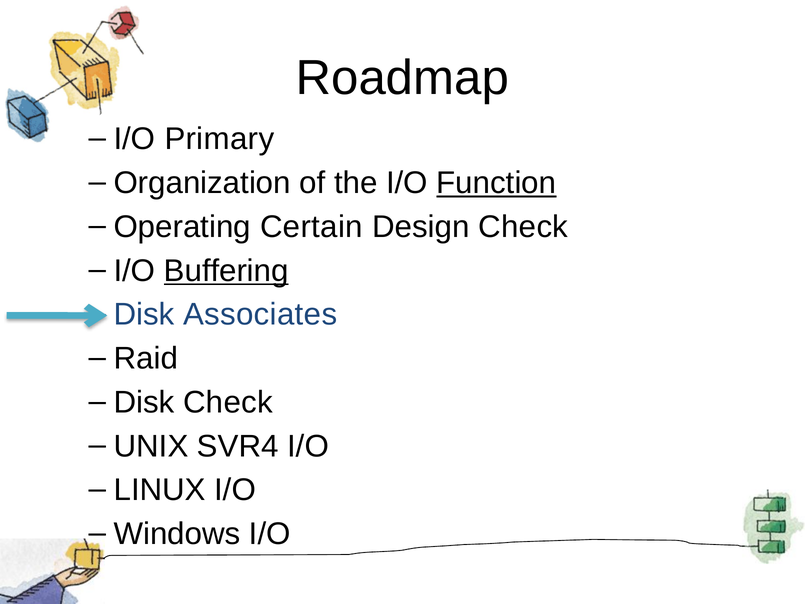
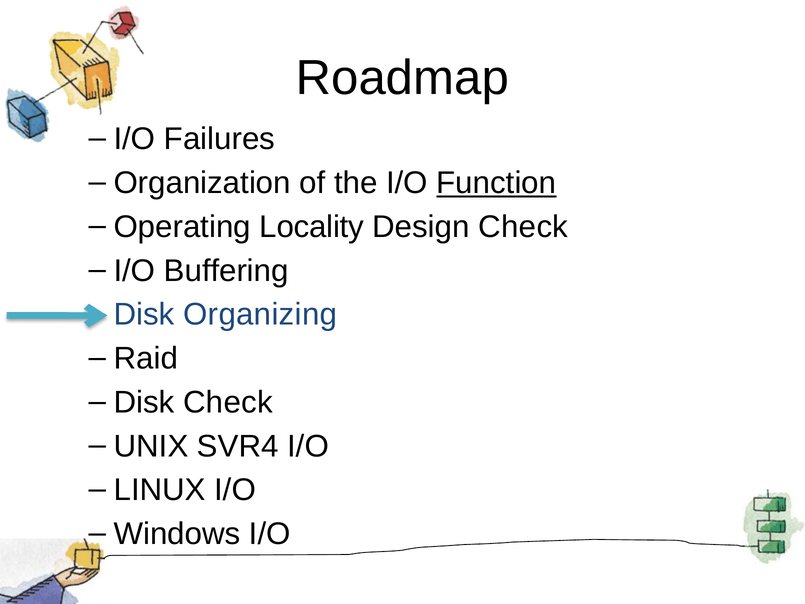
Primary: Primary -> Failures
Certain: Certain -> Locality
Buffering underline: present -> none
Associates: Associates -> Organizing
